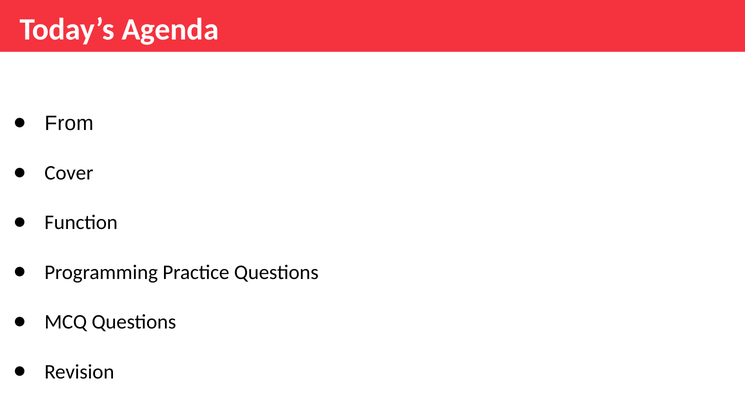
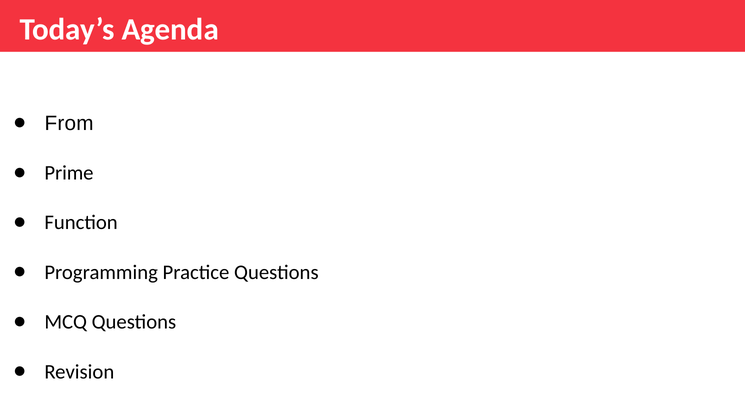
Cover: Cover -> Prime
